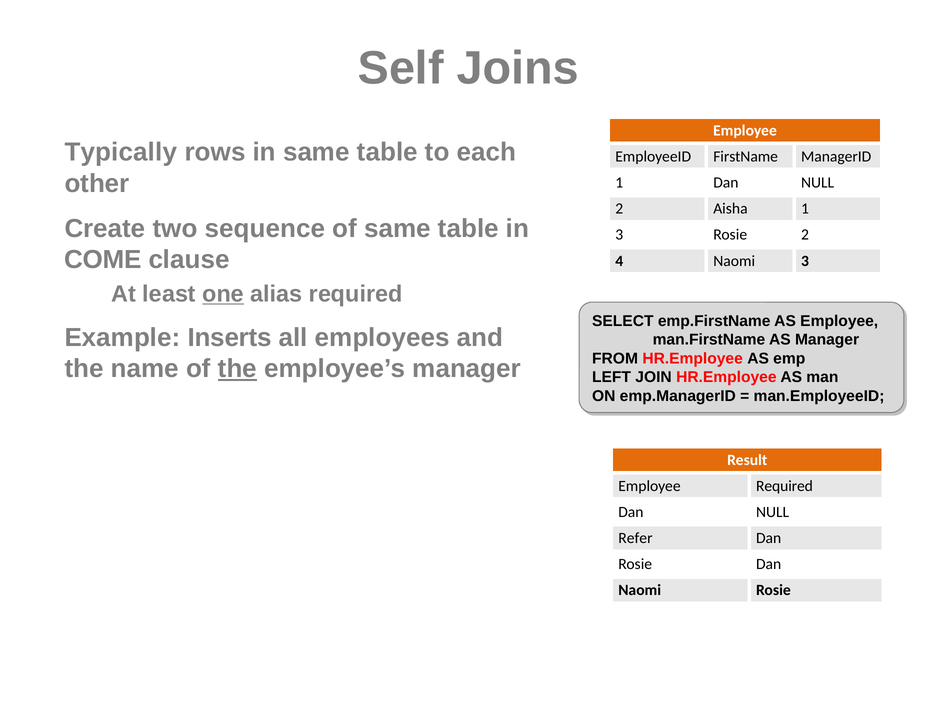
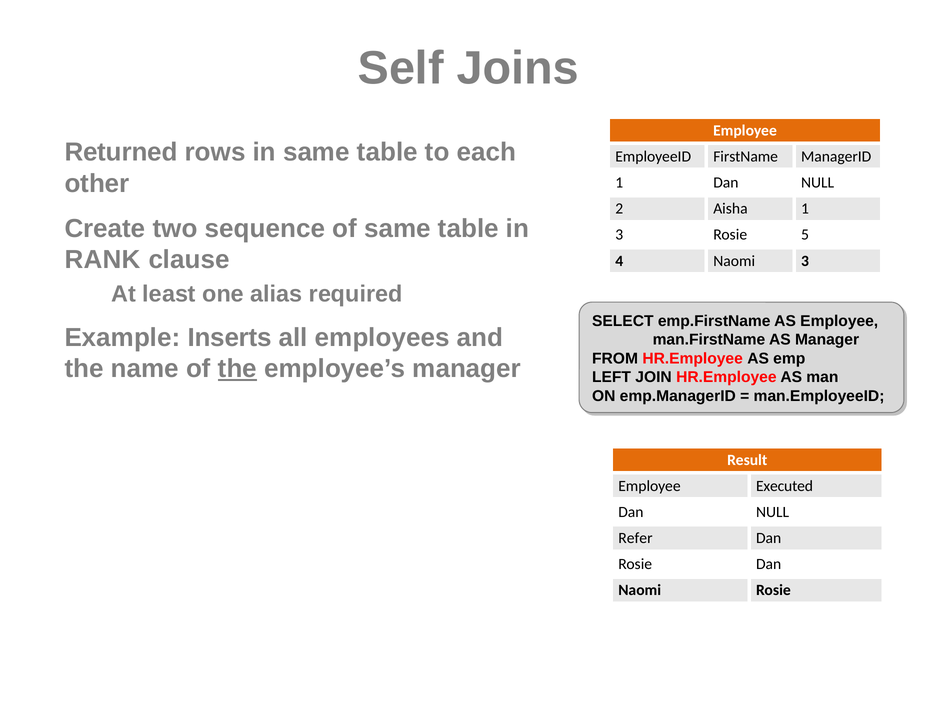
Typically: Typically -> Returned
Rosie 2: 2 -> 5
COME: COME -> RANK
one underline: present -> none
Employee Required: Required -> Executed
